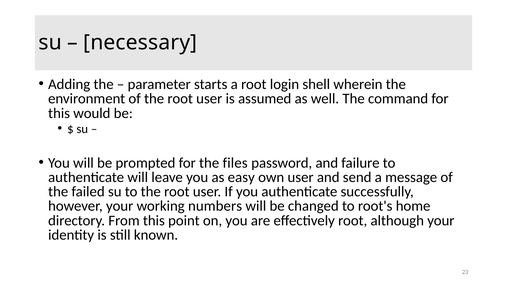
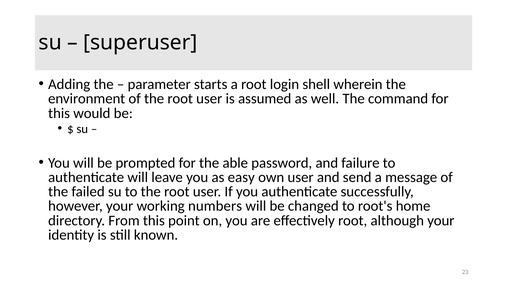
necessary: necessary -> superuser
files: files -> able
